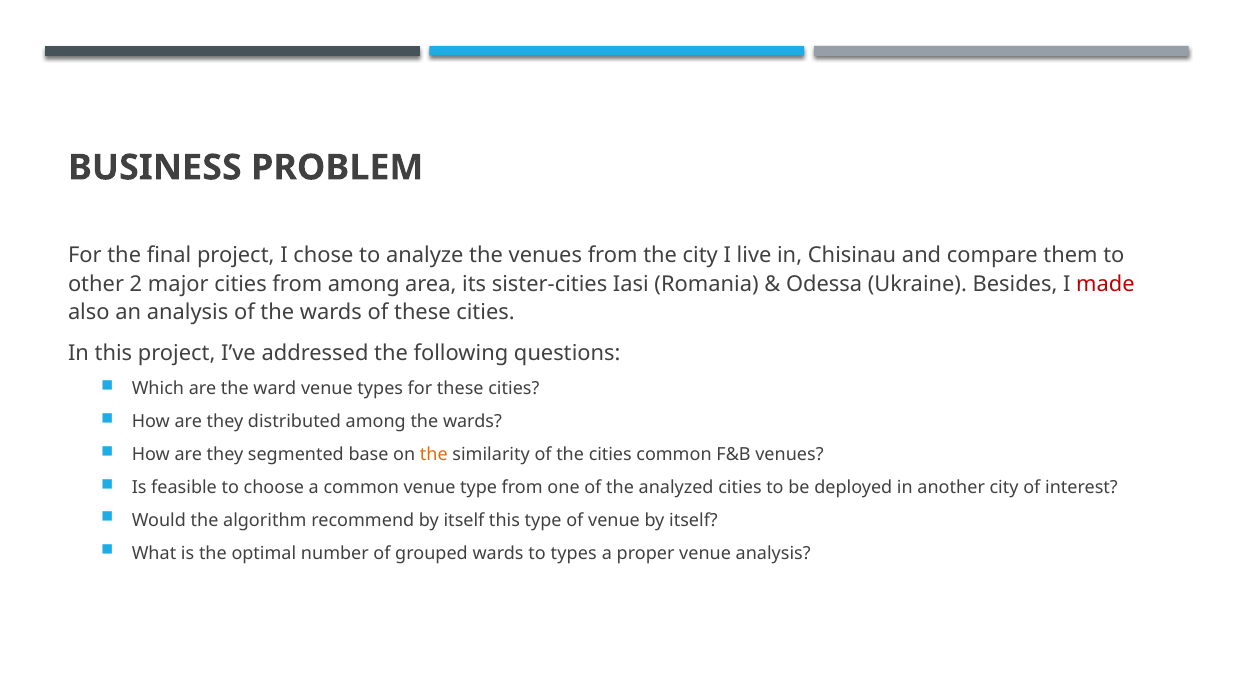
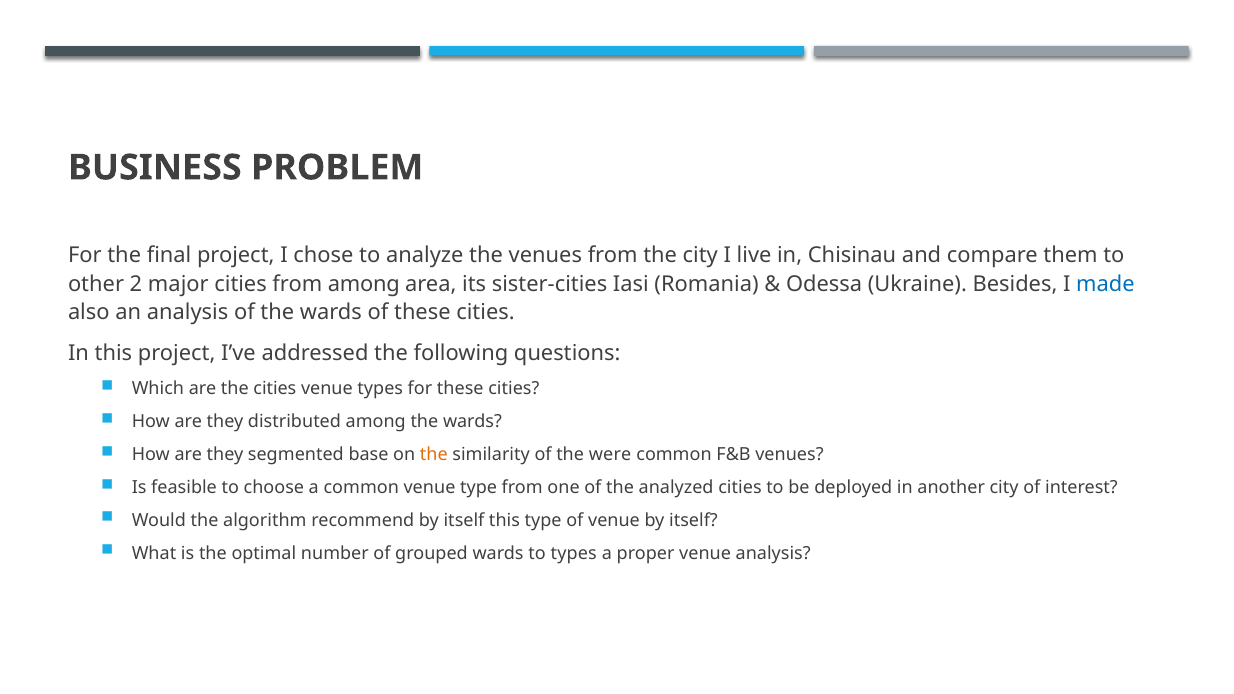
made colour: red -> blue
the ward: ward -> cities
the cities: cities -> were
